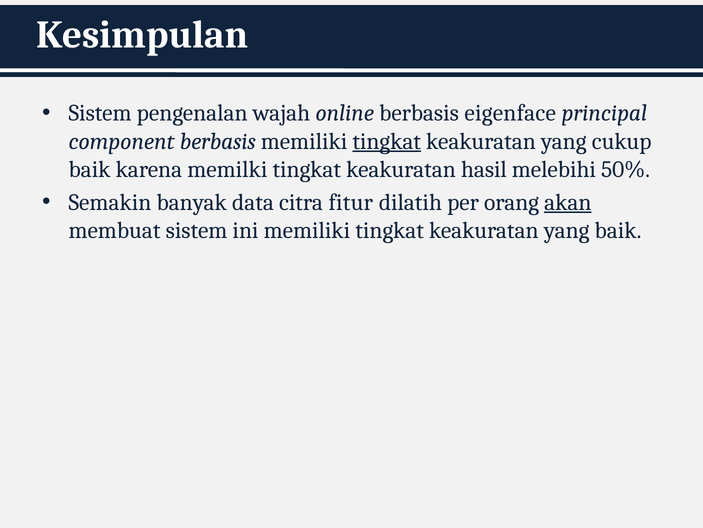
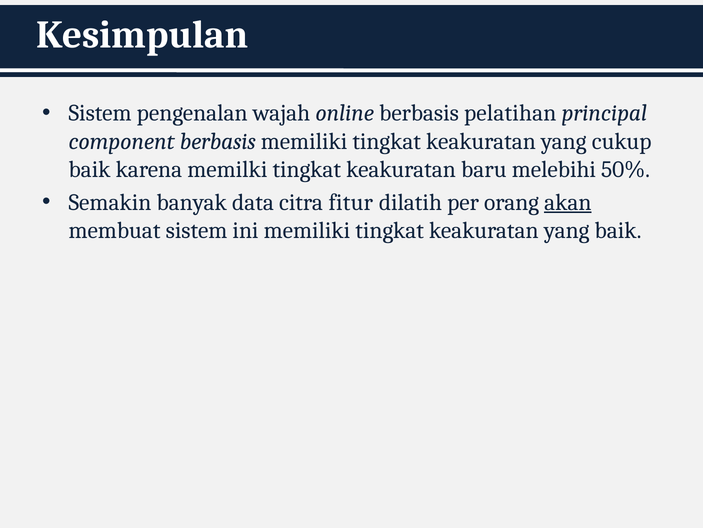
eigenface: eigenface -> pelatihan
tingkat at (387, 141) underline: present -> none
hasil: hasil -> baru
